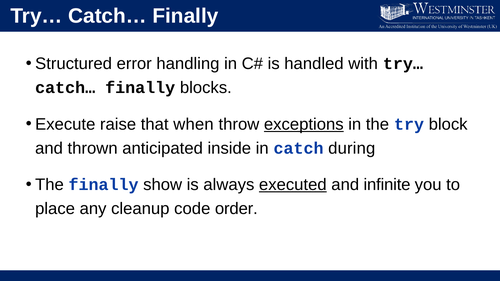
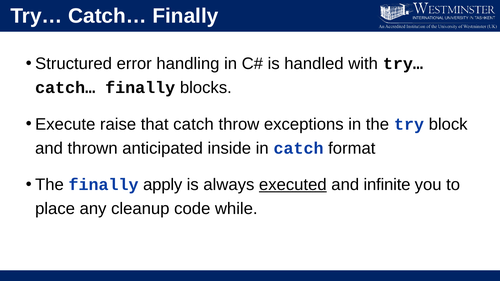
that when: when -> catch
exceptions underline: present -> none
during: during -> format
show: show -> apply
order: order -> while
